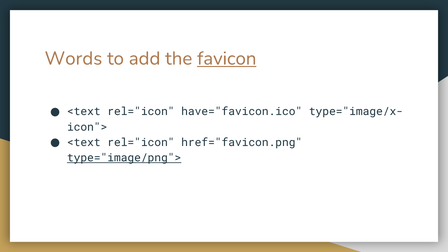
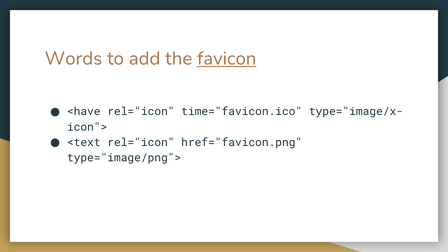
<text at (84, 112): <text -> <have
have="favicon.ico: have="favicon.ico -> time="favicon.ico
type="image/png"> underline: present -> none
